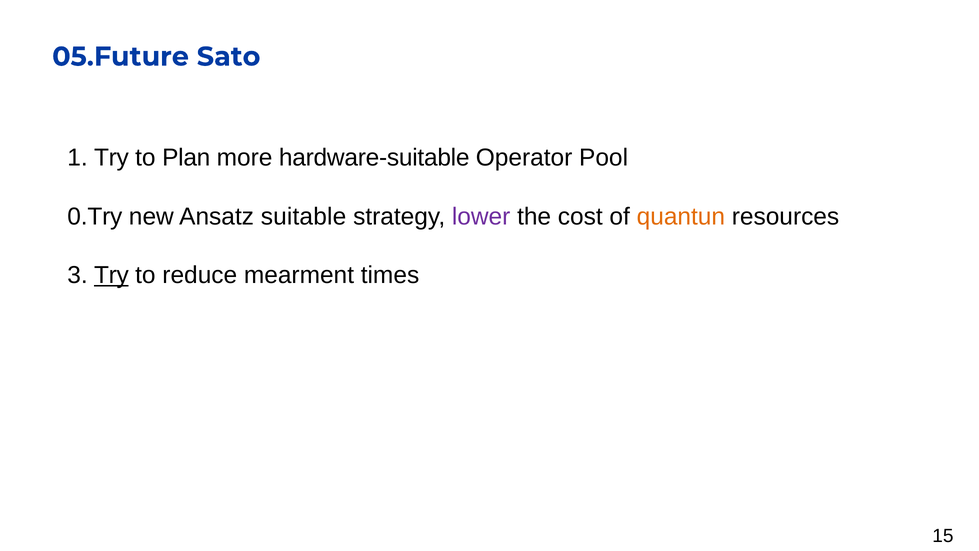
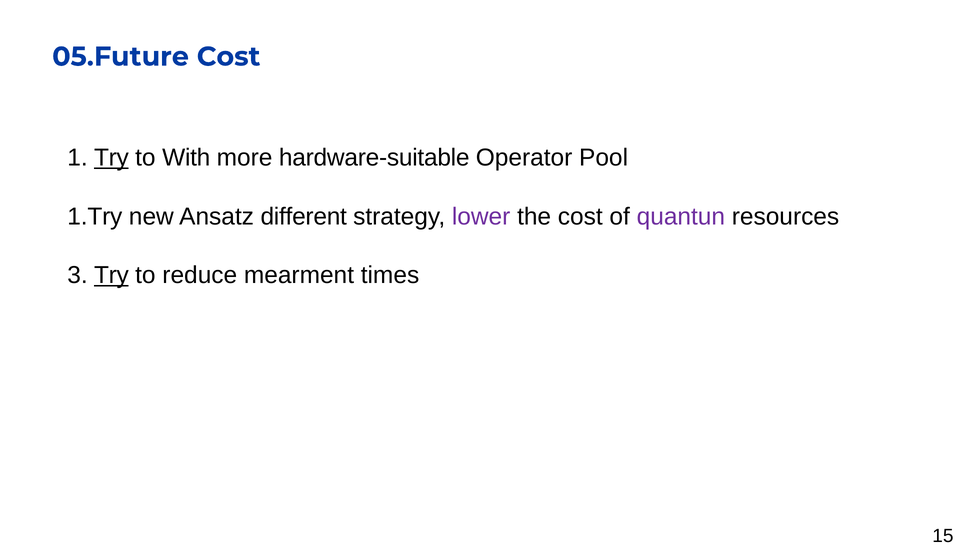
05.Future Sato: Sato -> Cost
Try at (111, 158) underline: none -> present
Plan: Plan -> With
0.Try: 0.Try -> 1.Try
suitable: suitable -> different
quantun colour: orange -> purple
